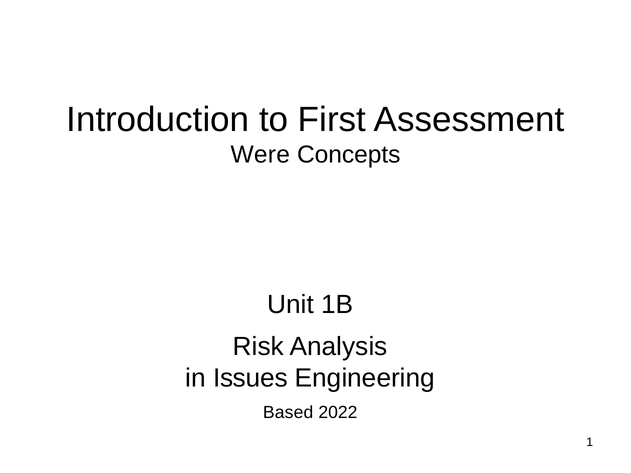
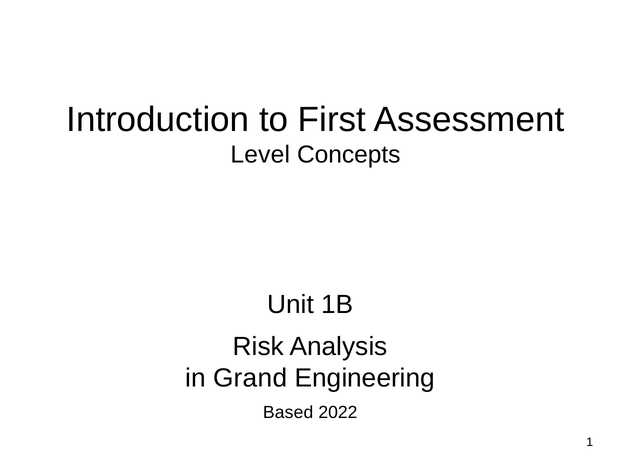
Were: Were -> Level
Issues: Issues -> Grand
